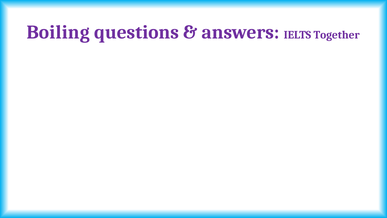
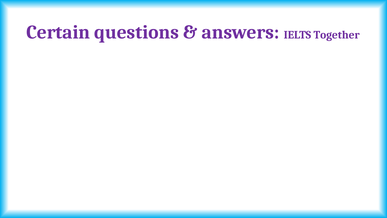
Boiling: Boiling -> Certain
